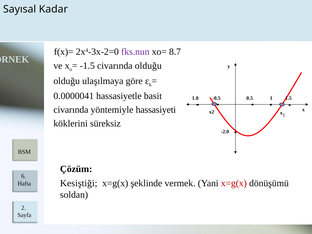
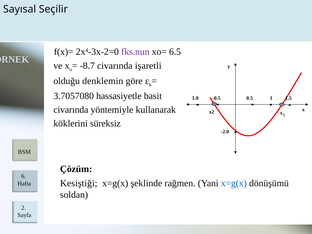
Kadar: Kadar -> Seçilir
8.7: 8.7 -> 6.5
-1.5: -1.5 -> -8.7
civarında olduğu: olduğu -> işaretli
ulaşılmaya: ulaşılmaya -> denklemin
0.0000041: 0.0000041 -> 3.7057080
hassasiyeti: hassasiyeti -> kullanarak
vermek: vermek -> rağmen
x=g(x at (234, 183) colour: red -> blue
